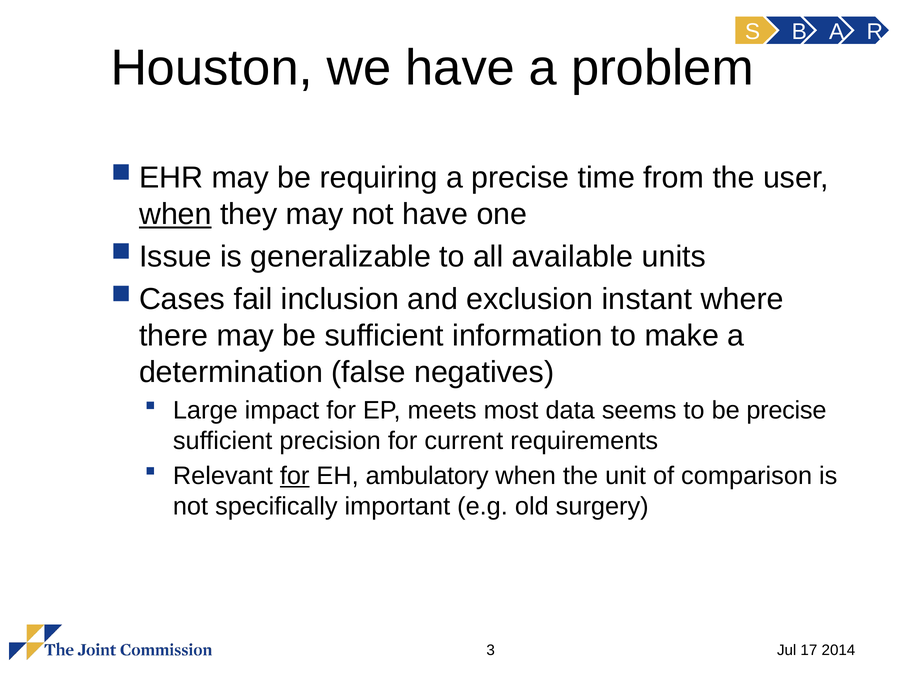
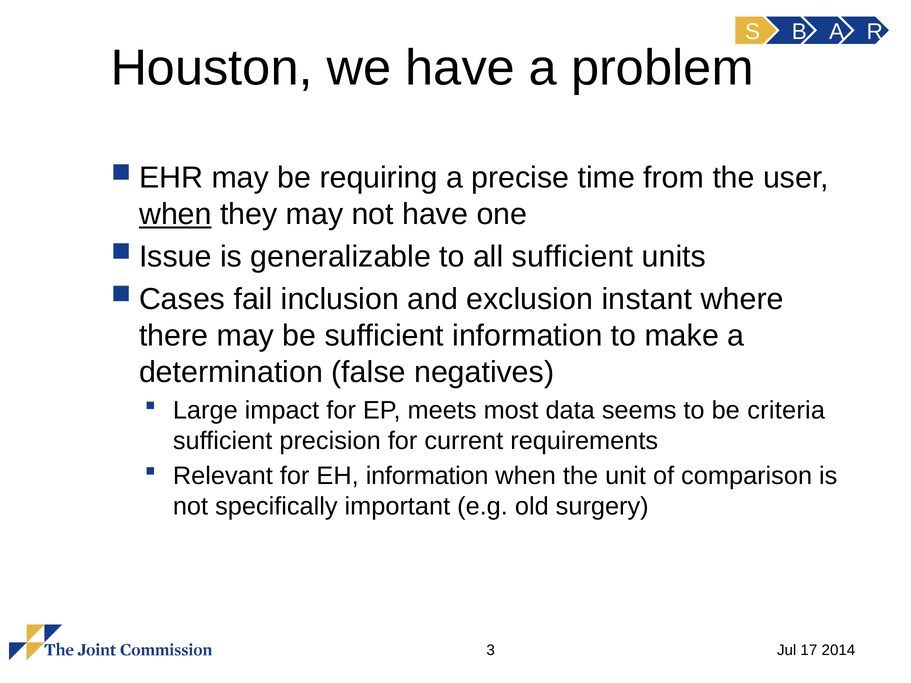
all available: available -> sufficient
be precise: precise -> criteria
for at (295, 476) underline: present -> none
EH ambulatory: ambulatory -> information
